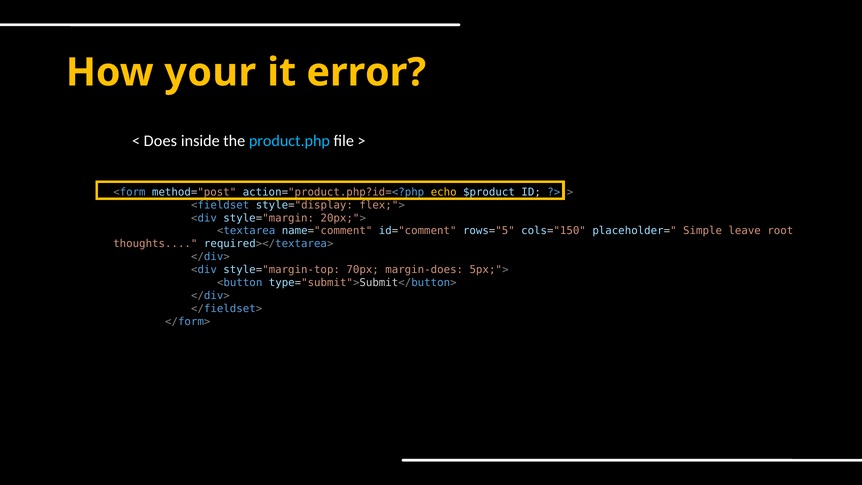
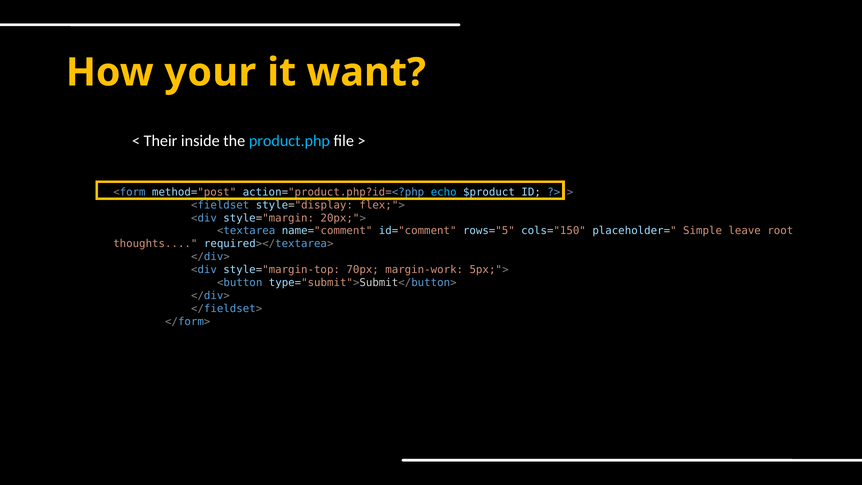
error: error -> want
Does: Does -> Their
echo colour: yellow -> light blue
margin-does: margin-does -> margin-work
